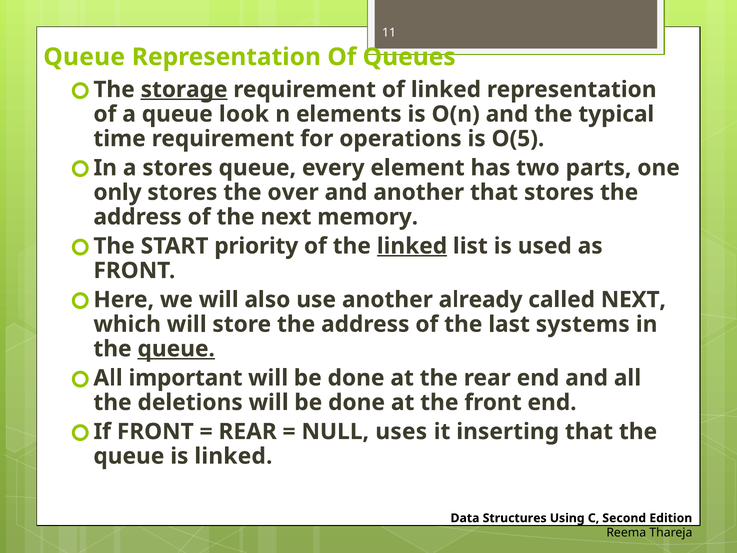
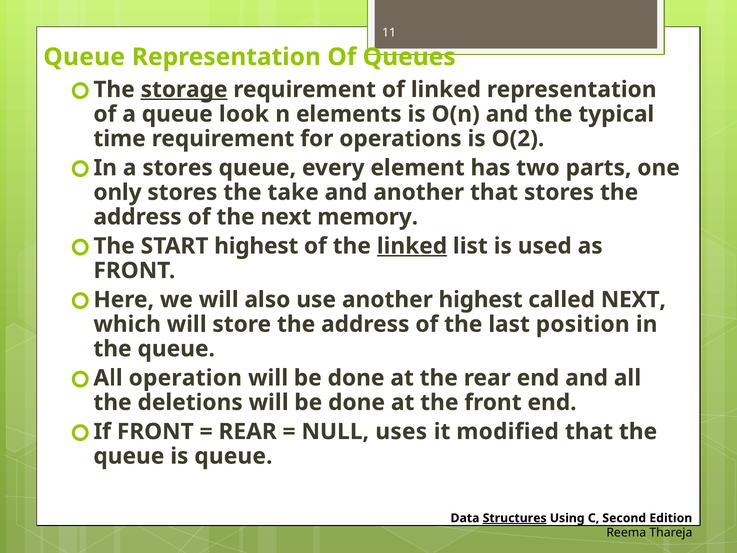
O(5: O(5 -> O(2
over: over -> take
START priority: priority -> highest
another already: already -> highest
systems: systems -> position
queue at (176, 349) underline: present -> none
important: important -> operation
inserting: inserting -> modified
is linked: linked -> queue
Structures underline: none -> present
